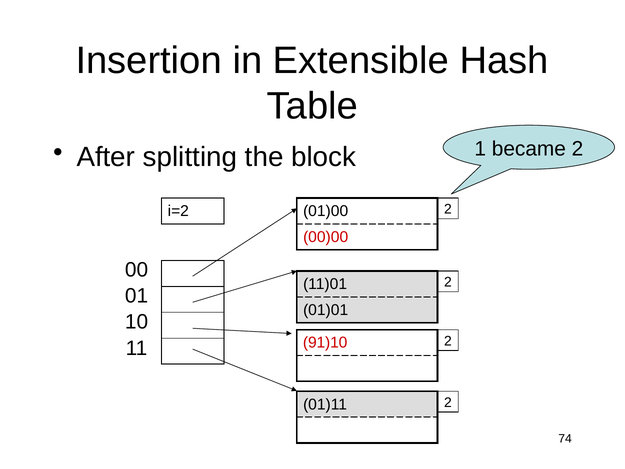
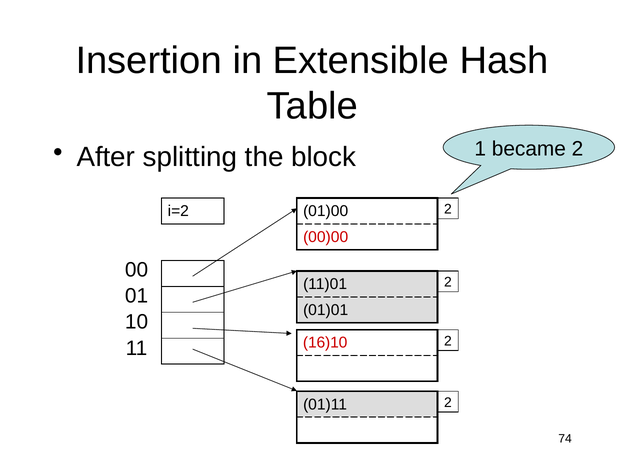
91)10: 91)10 -> 16)10
